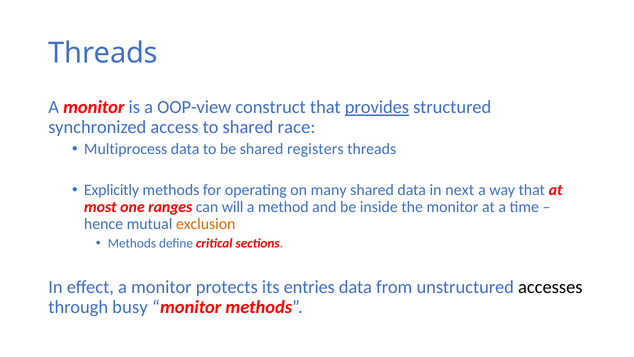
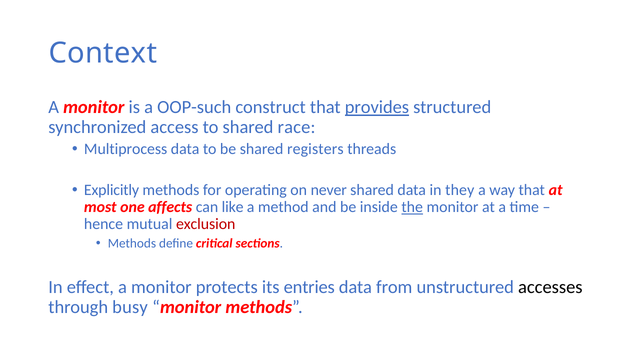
Threads at (103, 53): Threads -> Context
OOP-view: OOP-view -> OOP-such
many: many -> never
next: next -> they
ranges: ranges -> affects
will: will -> like
the underline: none -> present
exclusion colour: orange -> red
